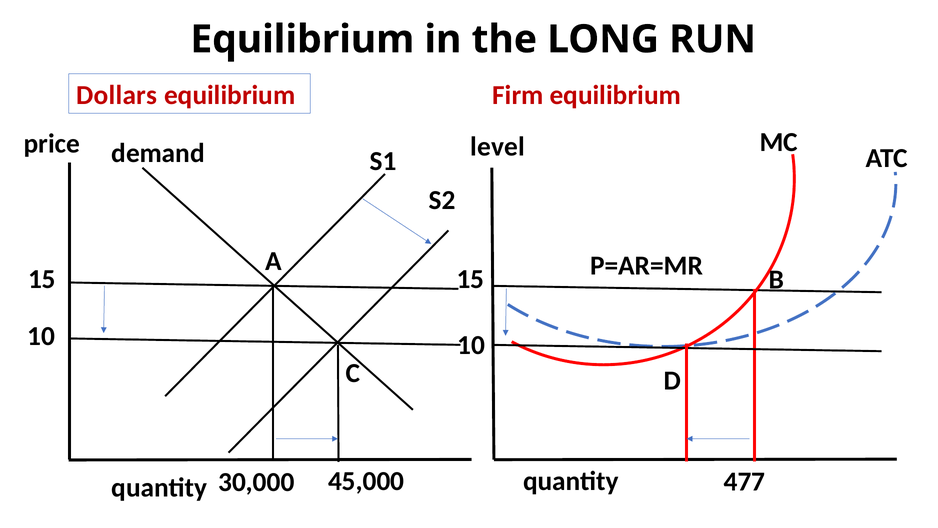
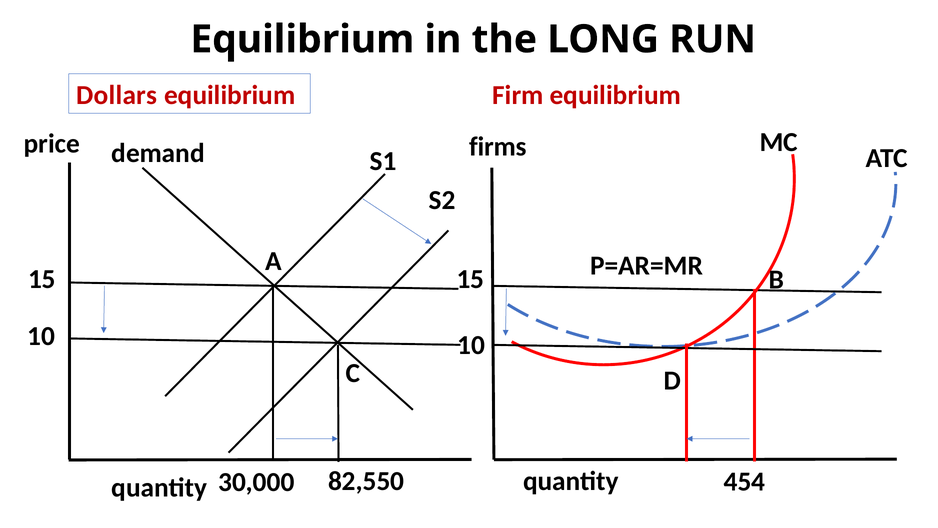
level: level -> firms
45,000: 45,000 -> 82,550
477: 477 -> 454
